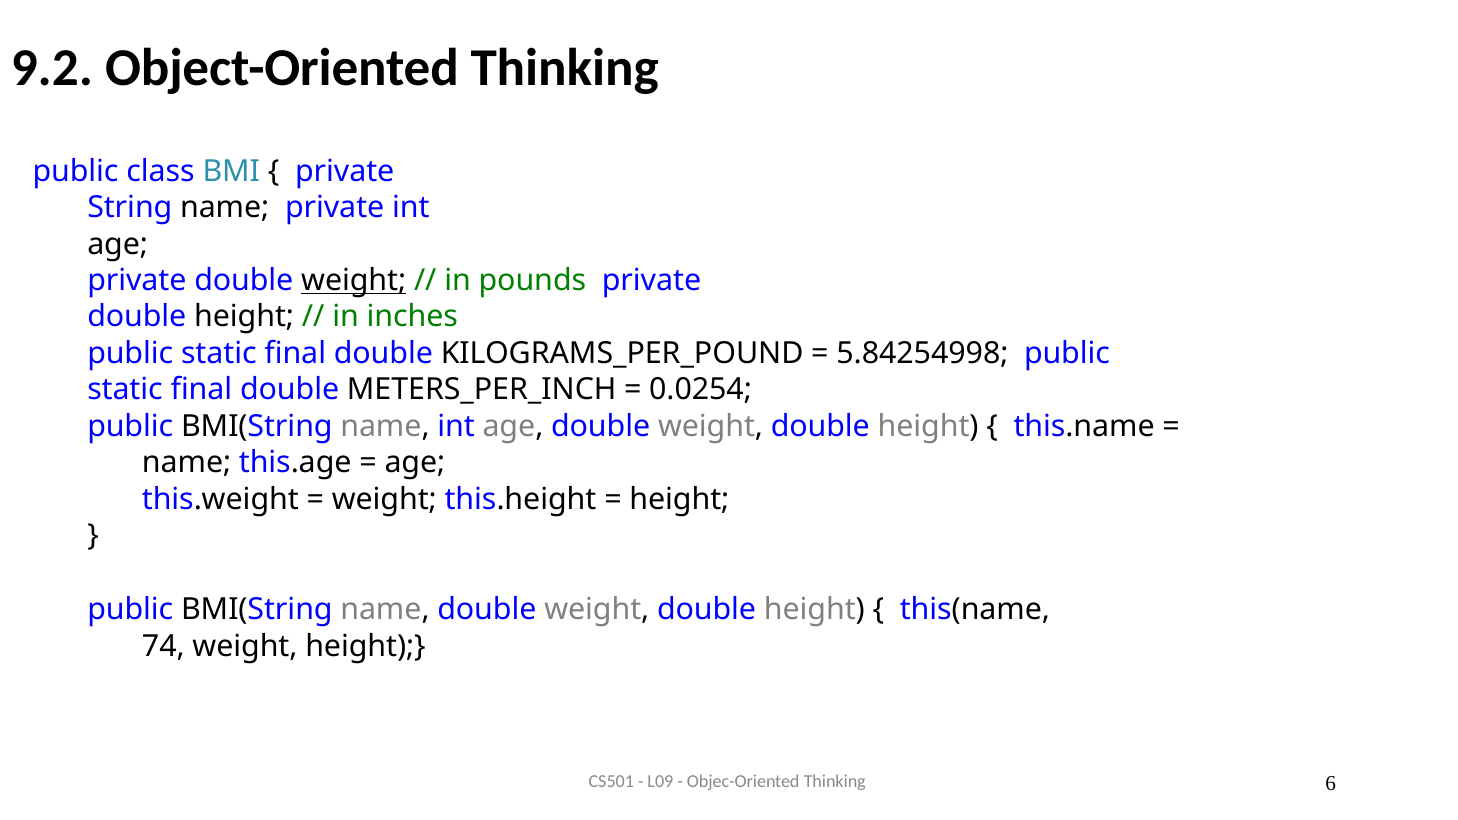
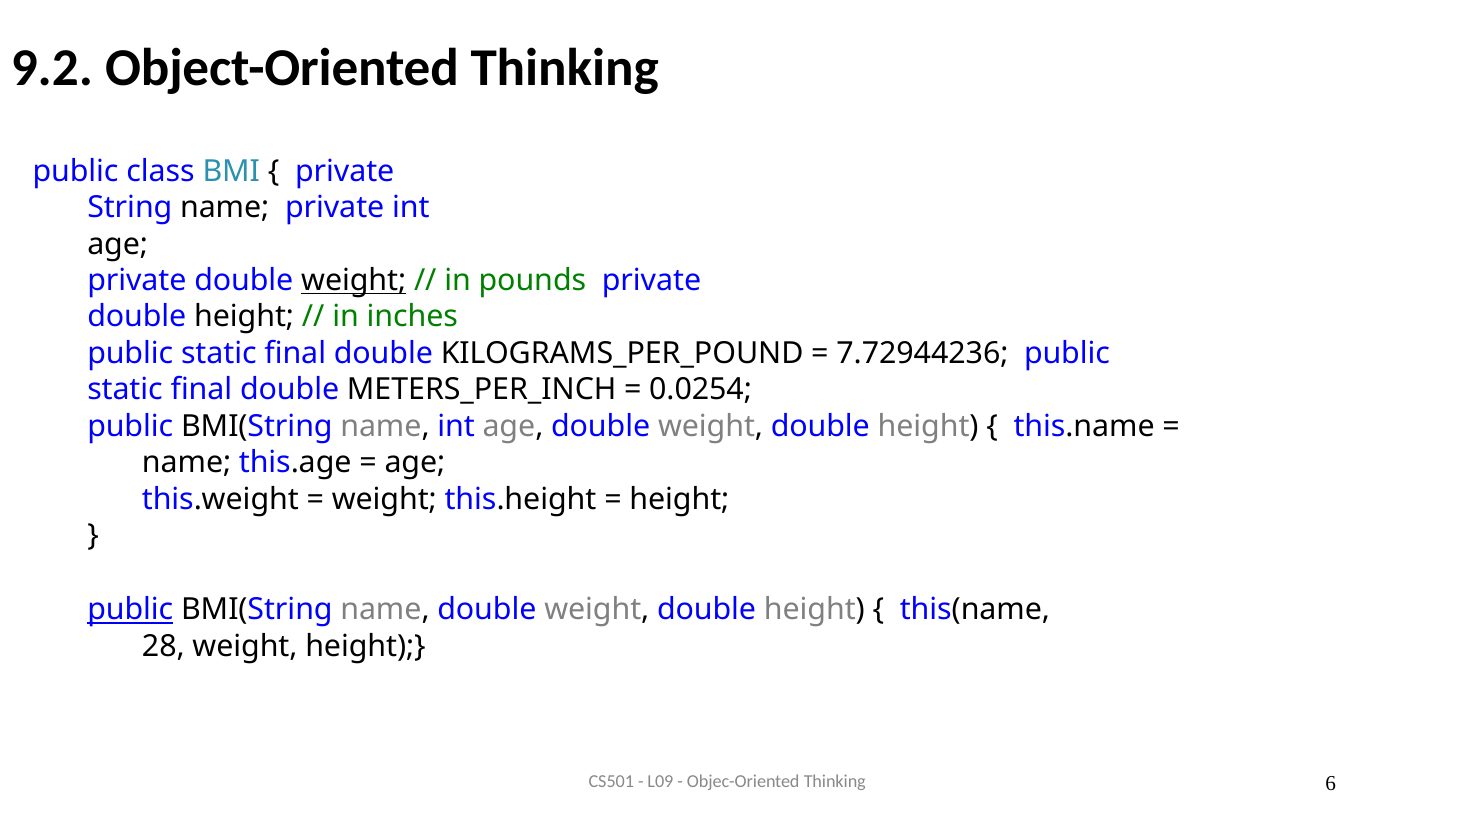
5.84254998: 5.84254998 -> 7.72944236
public at (130, 610) underline: none -> present
74: 74 -> 28
